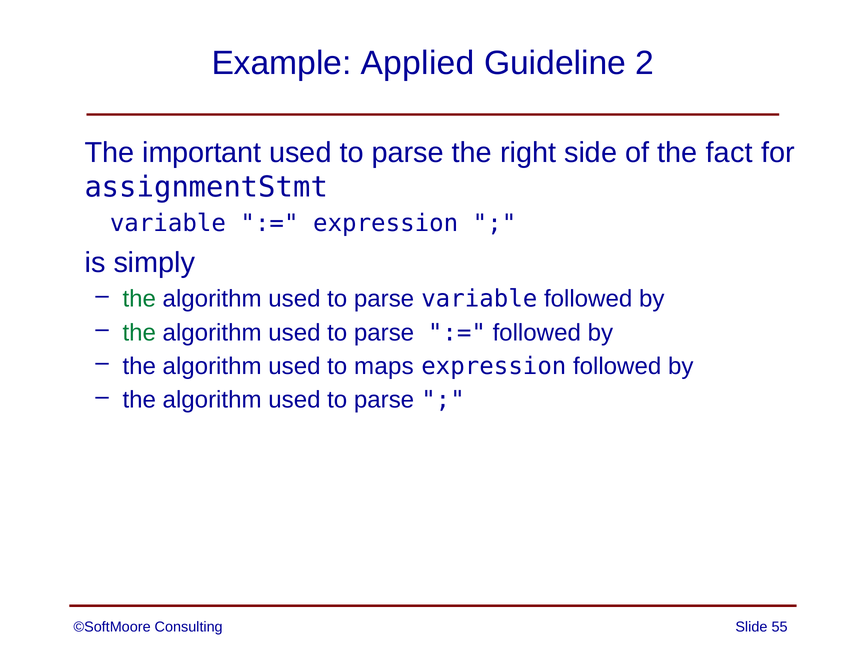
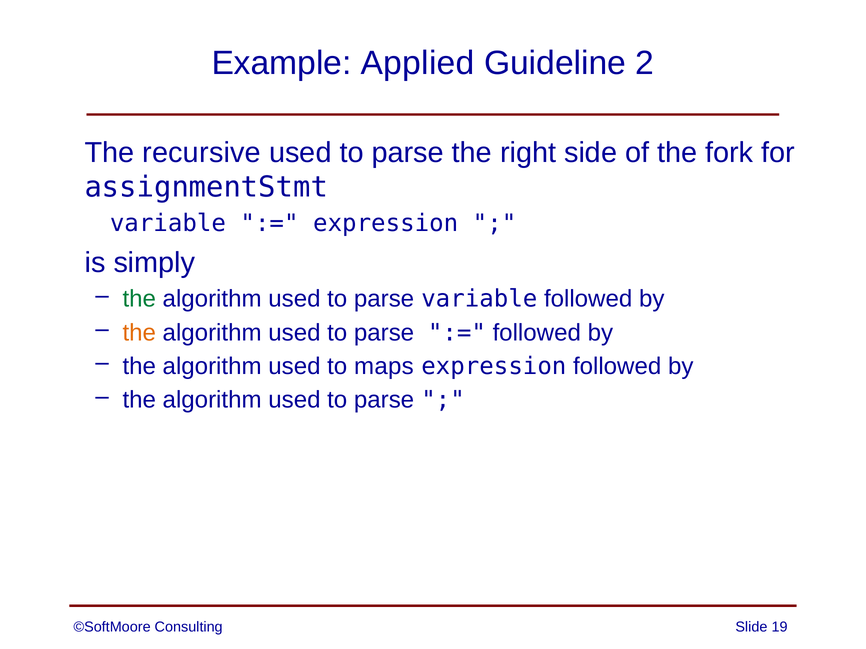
important: important -> recursive
fact: fact -> fork
the at (139, 333) colour: green -> orange
55: 55 -> 19
